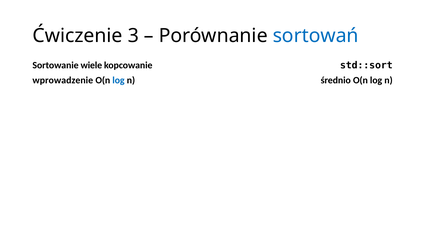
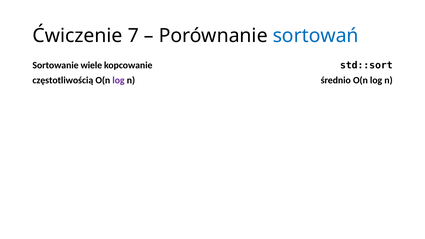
3: 3 -> 7
wprowadzenie: wprowadzenie -> częstotliwością
log at (118, 80) colour: blue -> purple
